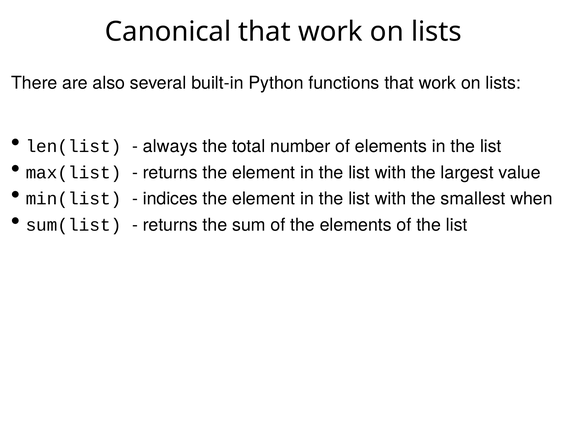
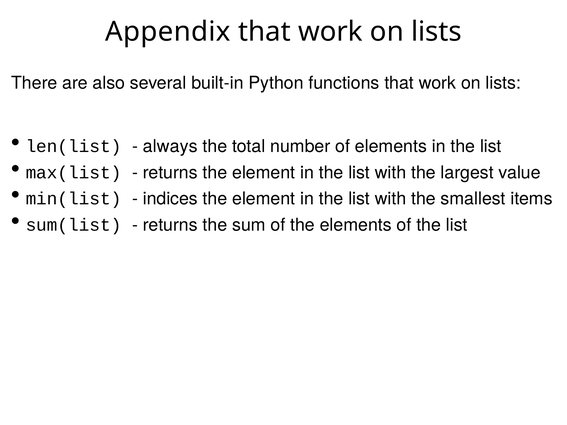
Canonical: Canonical -> Appendix
when: when -> items
